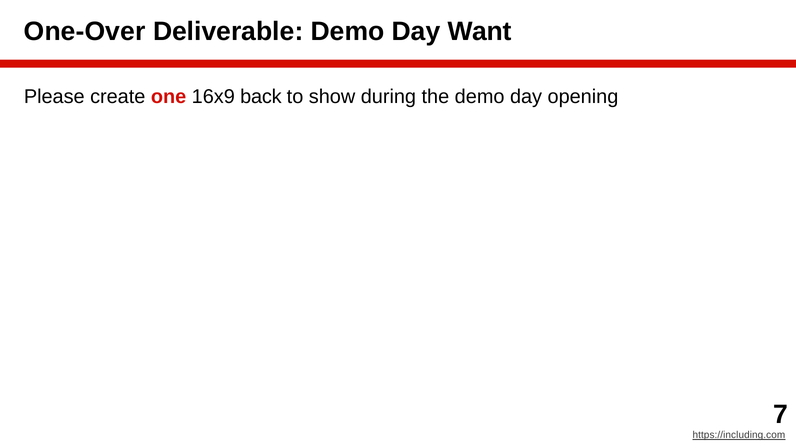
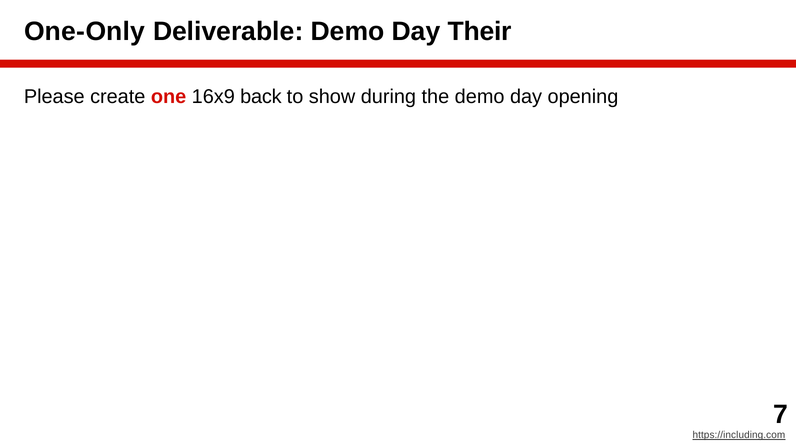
One-Over: One-Over -> One-Only
Want: Want -> Their
